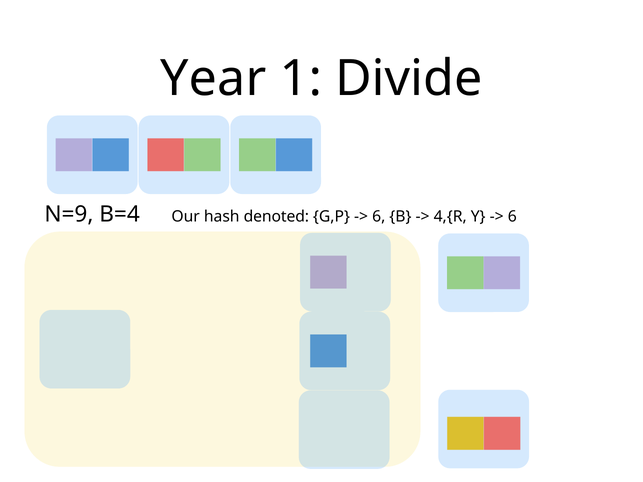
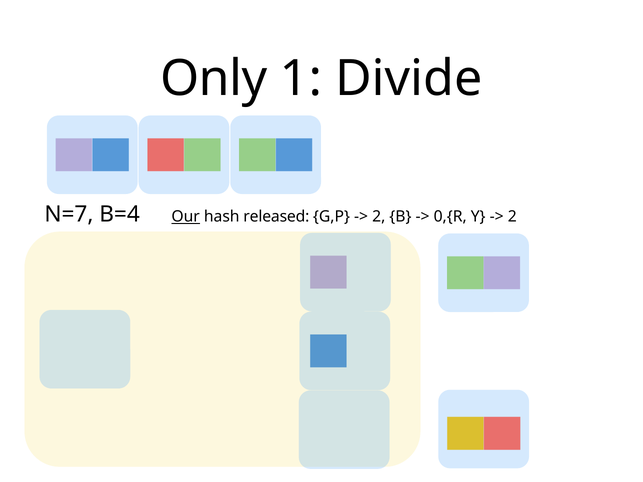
Year: Year -> Only
N=9: N=9 -> N=7
Our underline: none -> present
denoted: denoted -> released
6 at (379, 217): 6 -> 2
4,{R: 4,{R -> 0,{R
6 at (512, 217): 6 -> 2
